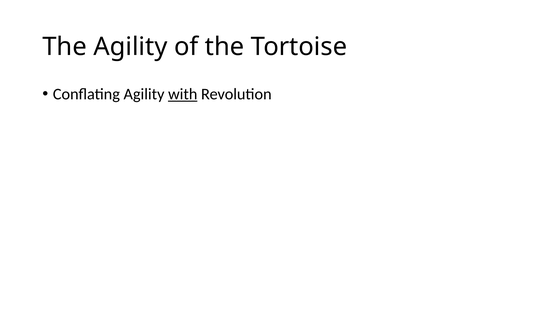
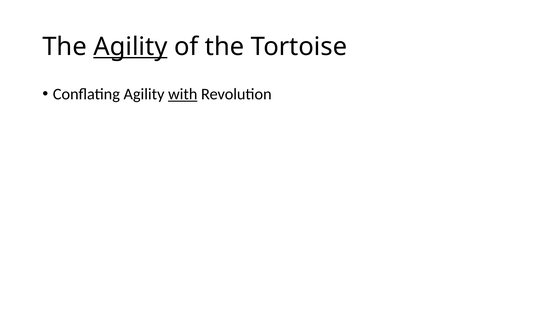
Agility at (130, 47) underline: none -> present
